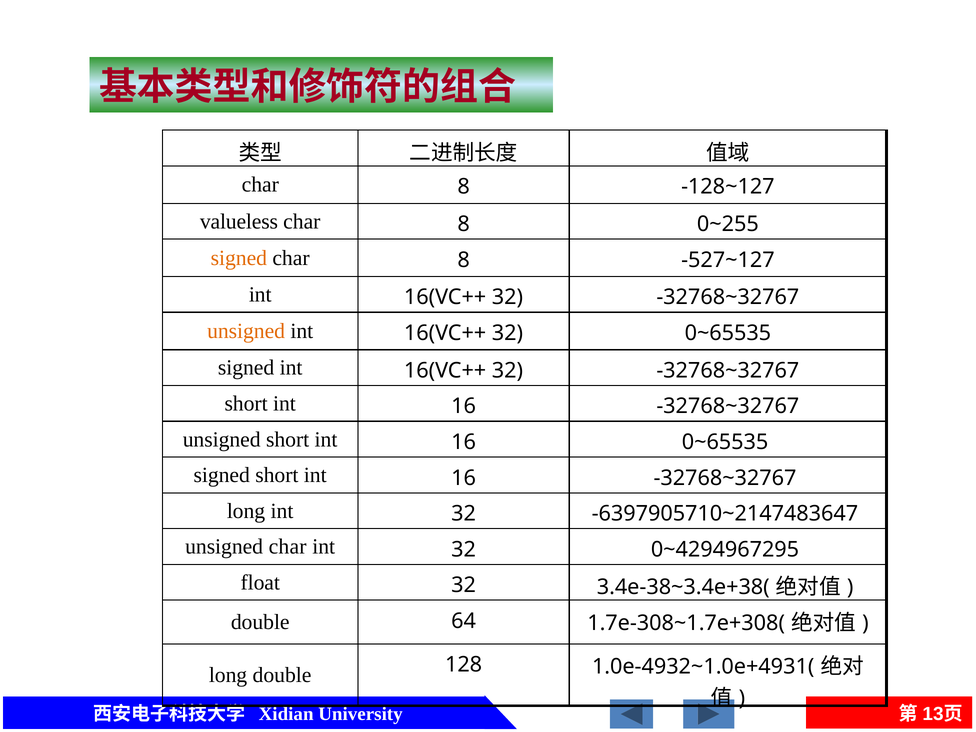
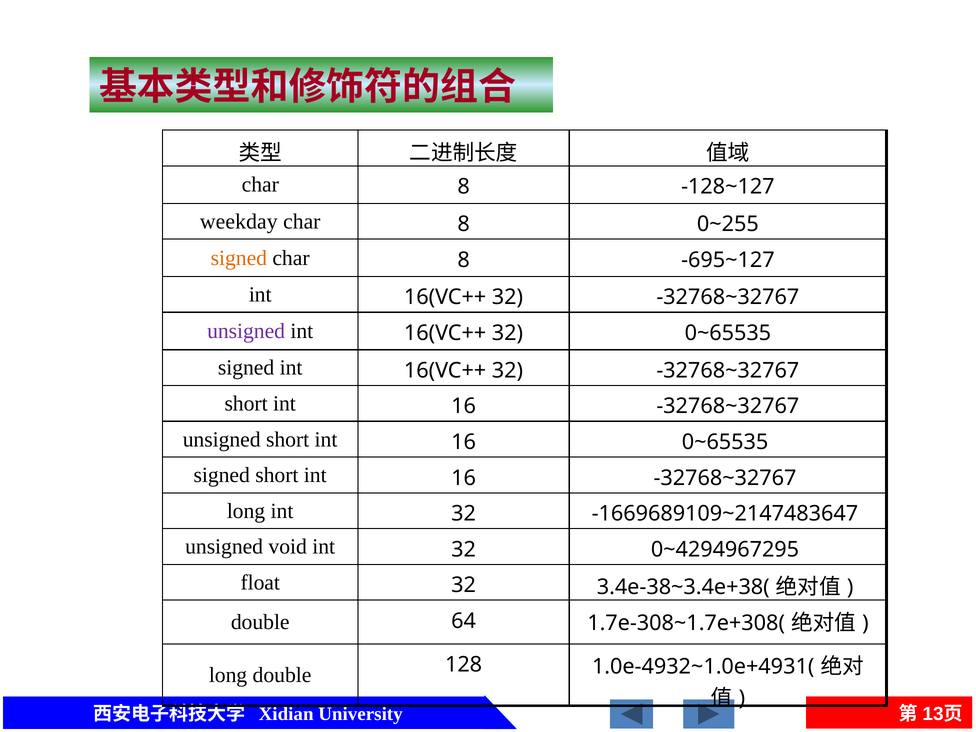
valueless: valueless -> weekday
-527~127: -527~127 -> -695~127
unsigned at (246, 331) colour: orange -> purple
-6397905710~2147483647: -6397905710~2147483647 -> -1669689109~2147483647
unsigned char: char -> void
